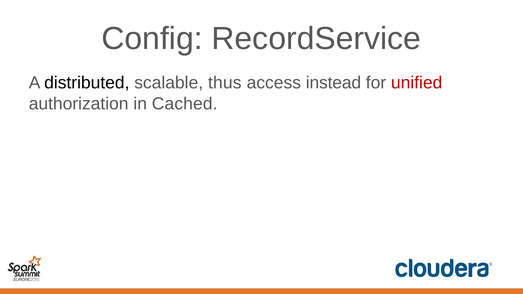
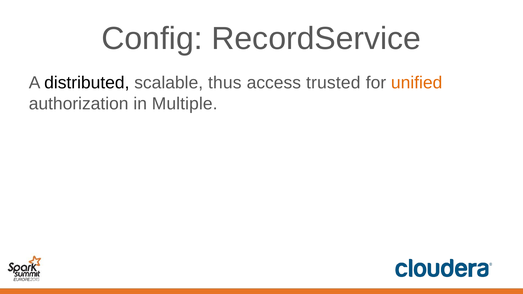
instead: instead -> trusted
unified colour: red -> orange
Cached: Cached -> Multiple
